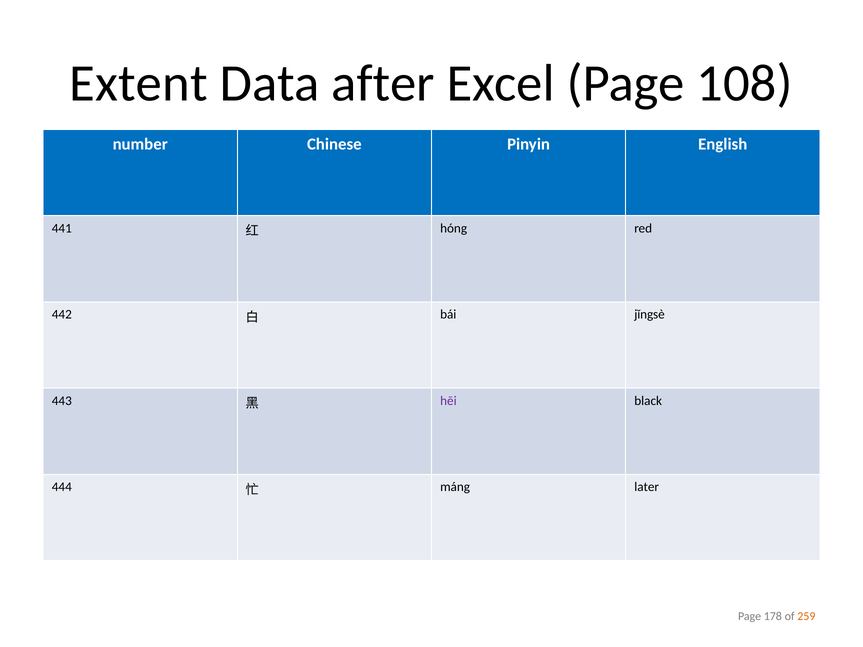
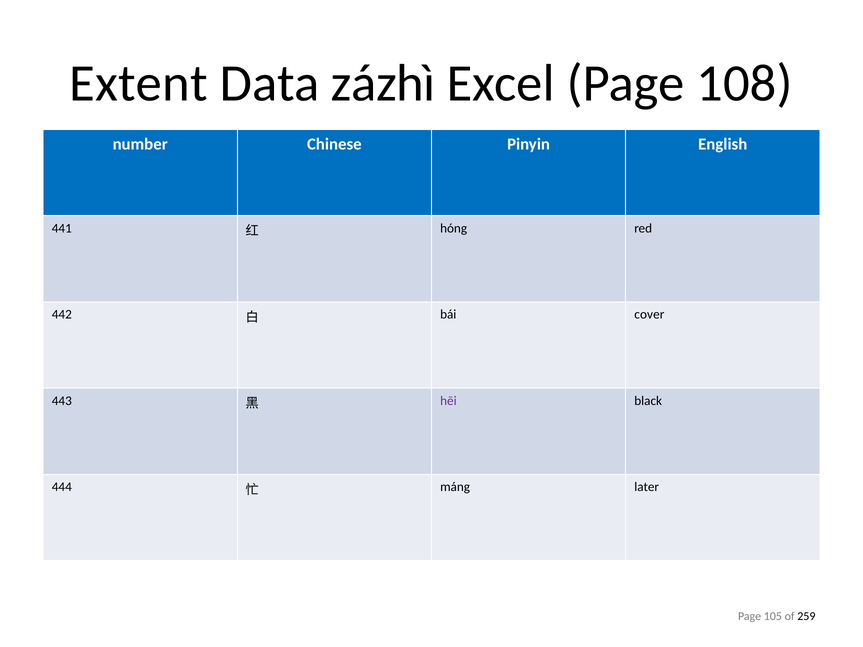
after: after -> zázhì
jǐngsè: jǐngsè -> cover
178: 178 -> 105
259 colour: orange -> black
